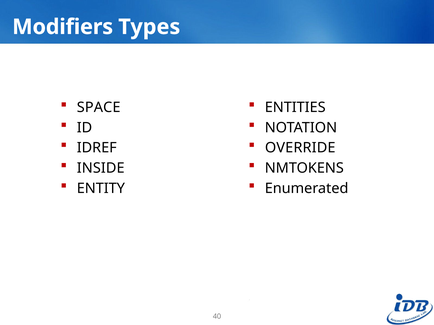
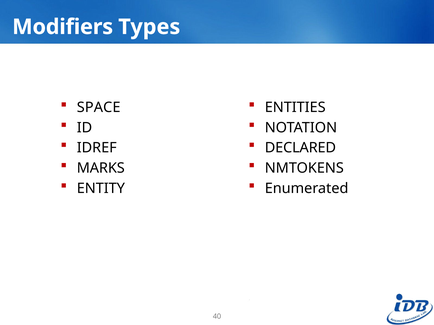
OVERRIDE: OVERRIDE -> DECLARED
INSIDE: INSIDE -> MARKS
